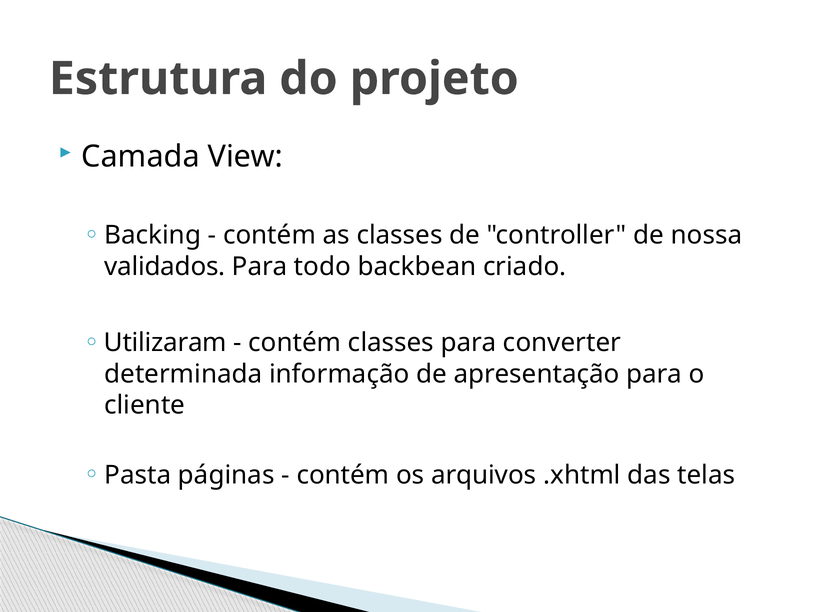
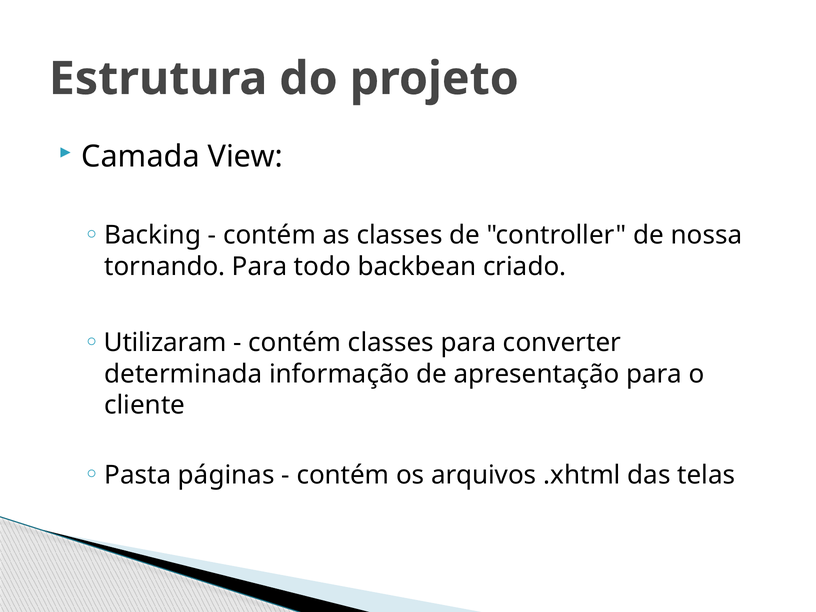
validados: validados -> tornando
